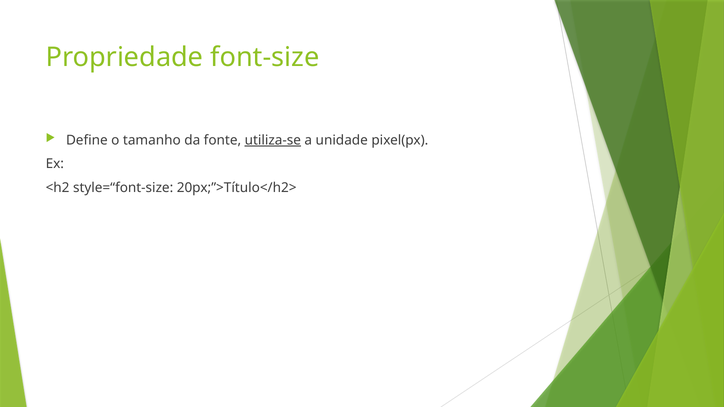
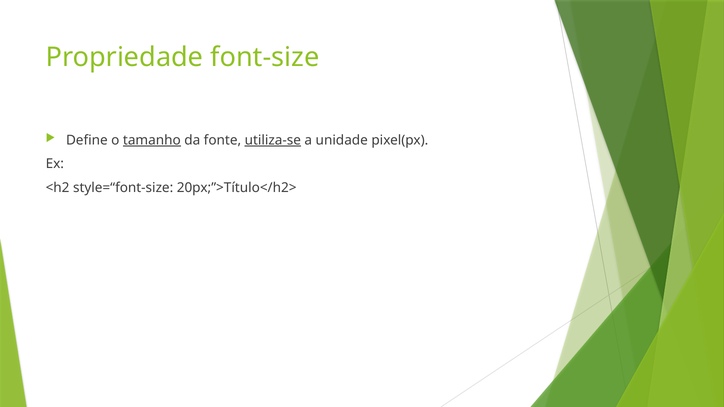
tamanho underline: none -> present
